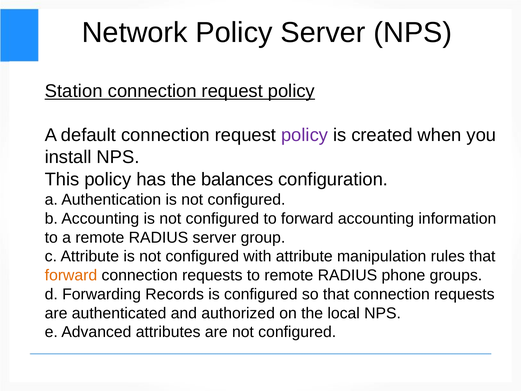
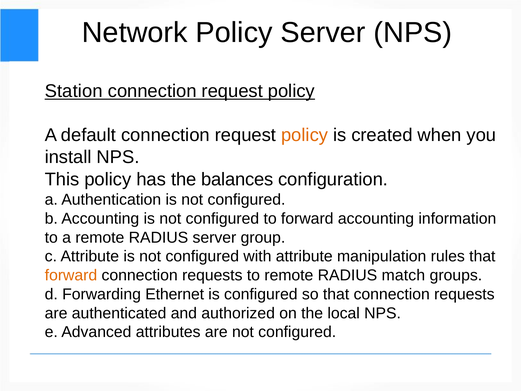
policy at (305, 135) colour: purple -> orange
phone: phone -> match
Records: Records -> Ethernet
